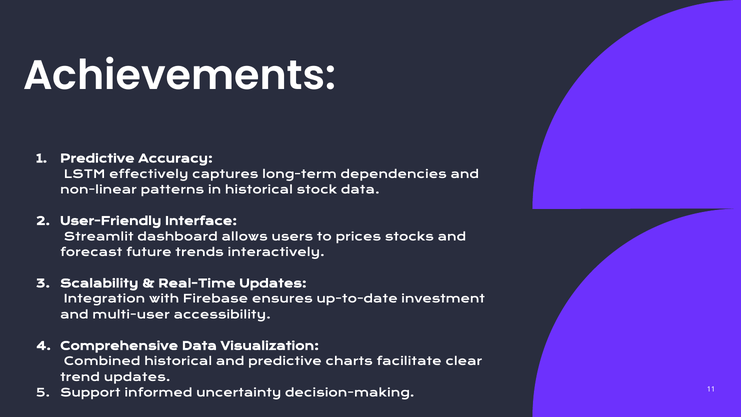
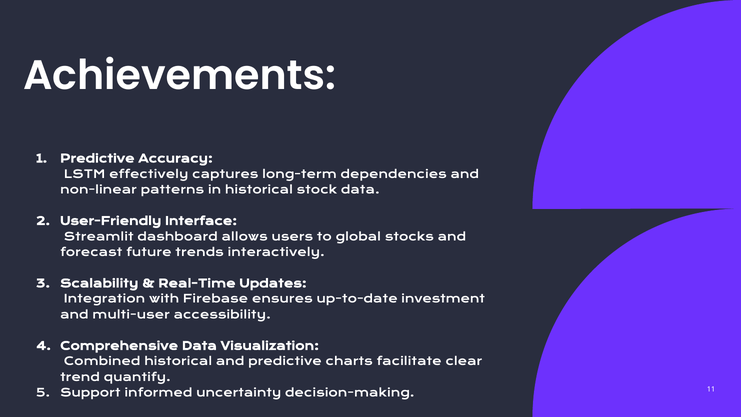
prices: prices -> global
trend updates: updates -> quantify
